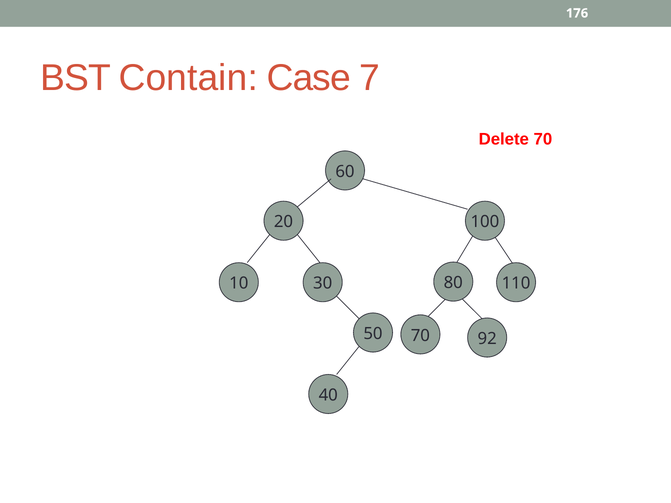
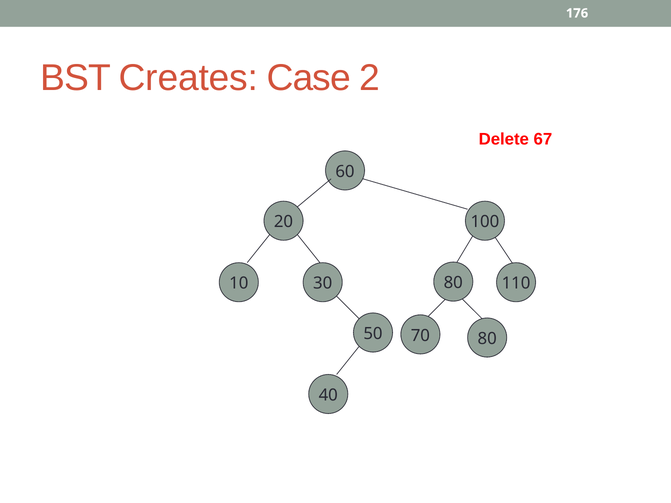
Contain: Contain -> Creates
7: 7 -> 2
Delete 70: 70 -> 67
70 92: 92 -> 80
